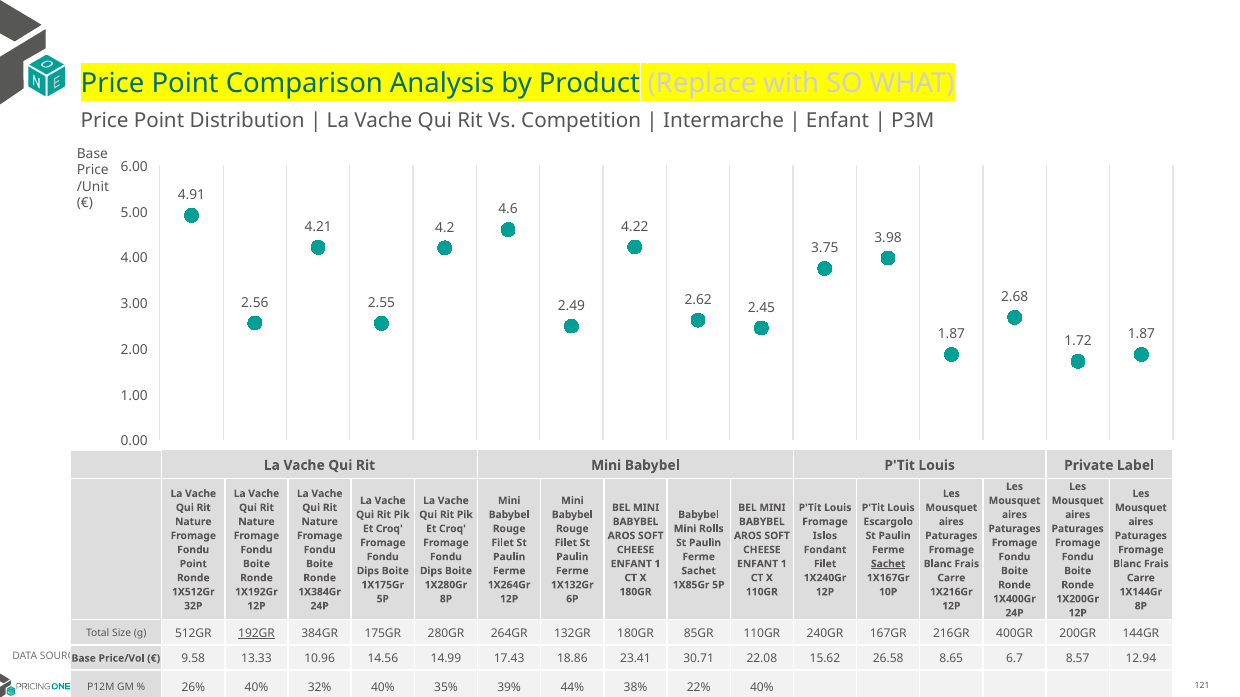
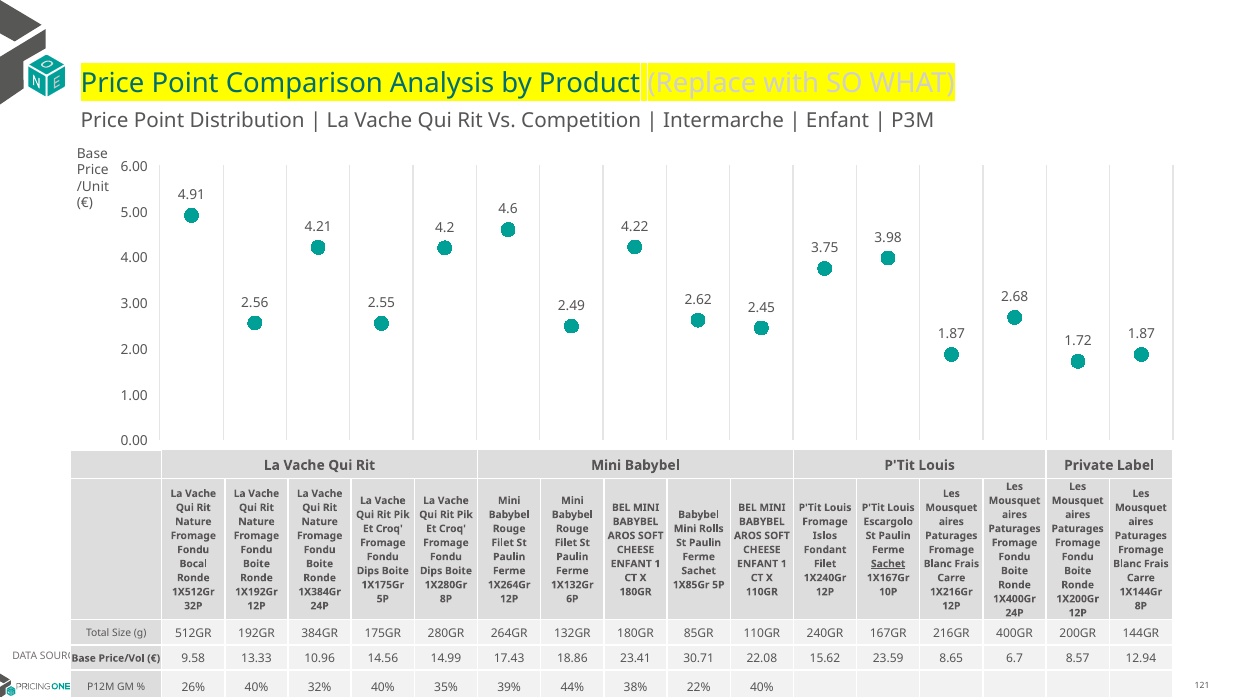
Point at (193, 564): Point -> Bocal
192GR underline: present -> none
26.58: 26.58 -> 23.59
